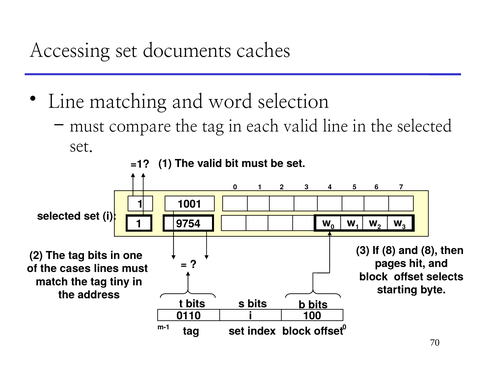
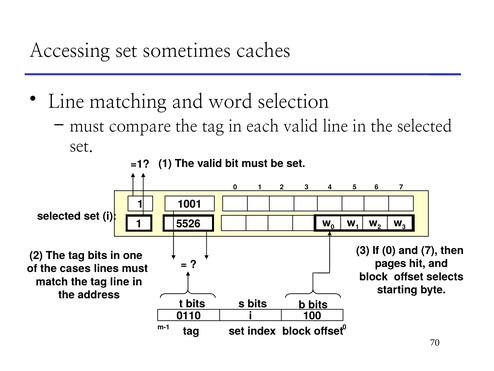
documents: documents -> sometimes
9754: 9754 -> 5526
If 8: 8 -> 0
and 8: 8 -> 7
tag tiny: tiny -> line
